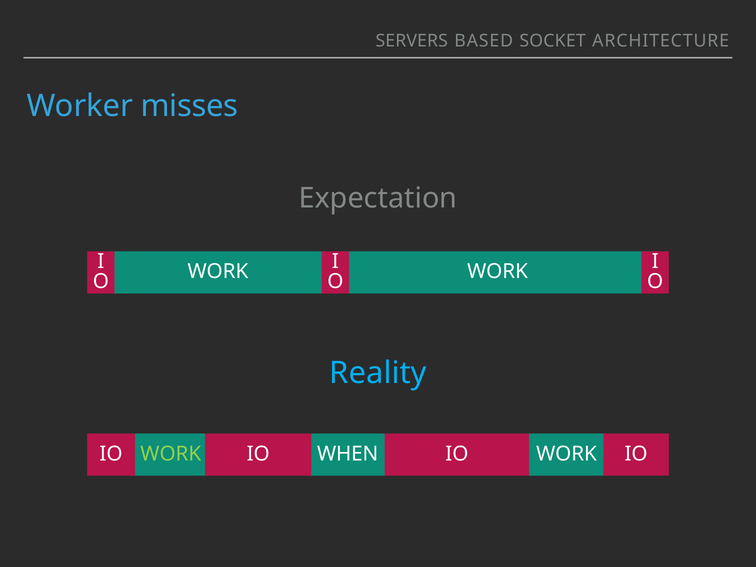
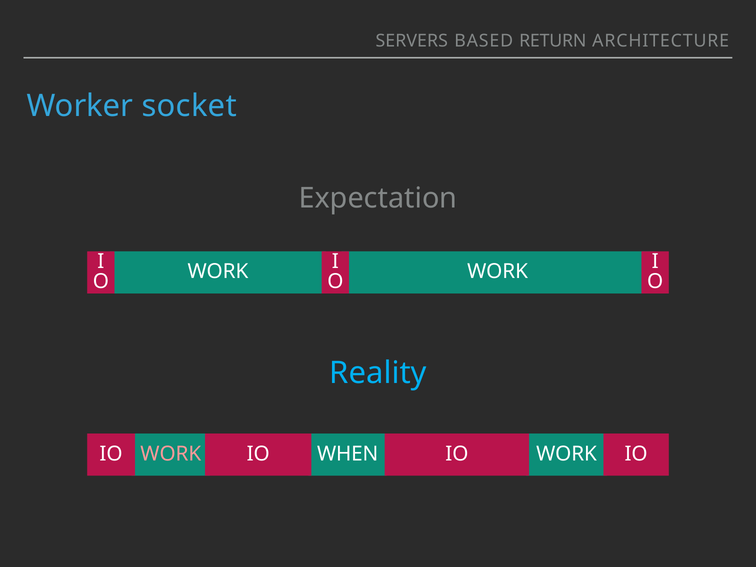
SOCKET: SOCKET -> RETURN
misses: misses -> socket
WORK at (171, 454) colour: light green -> pink
